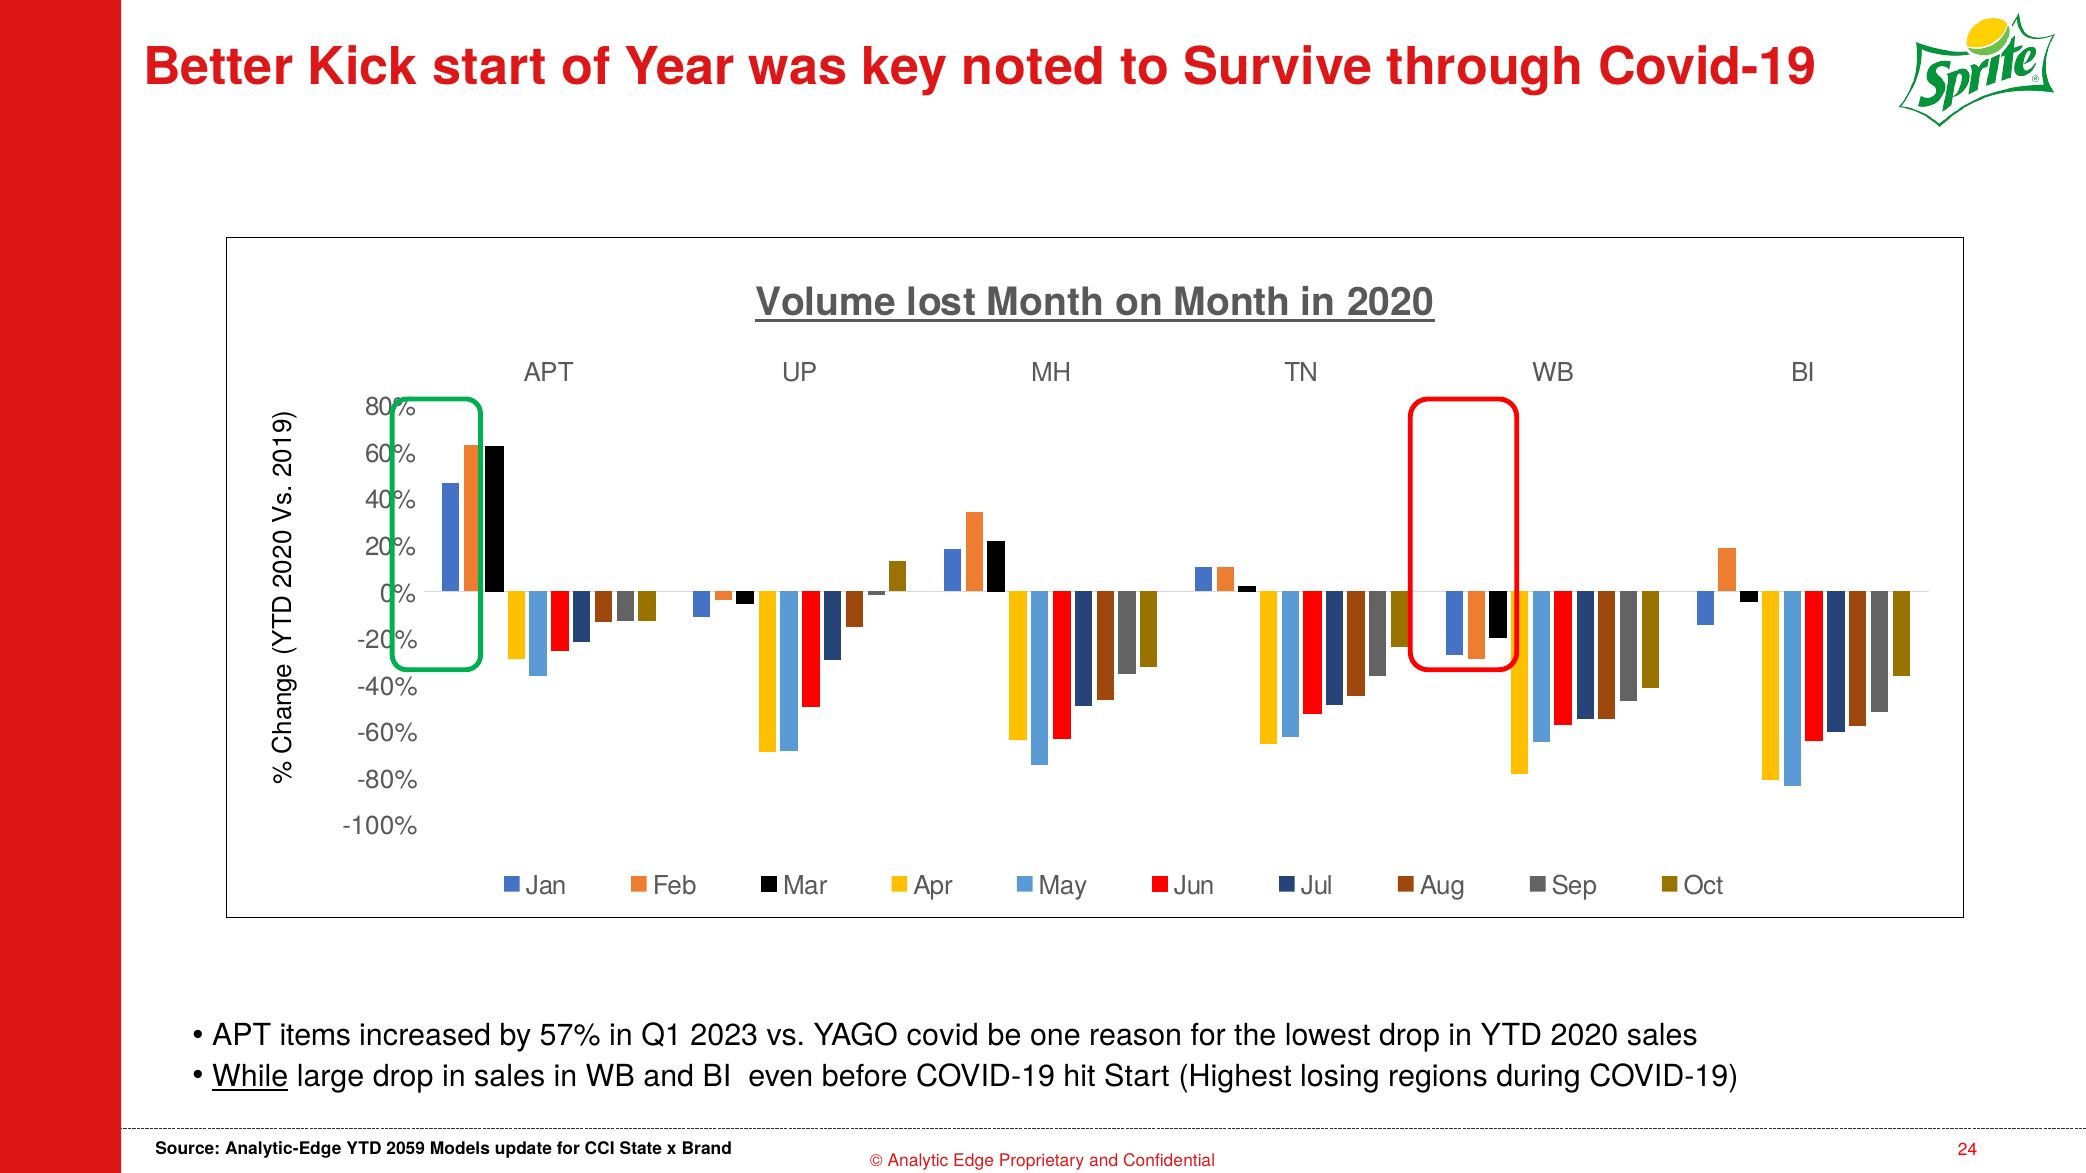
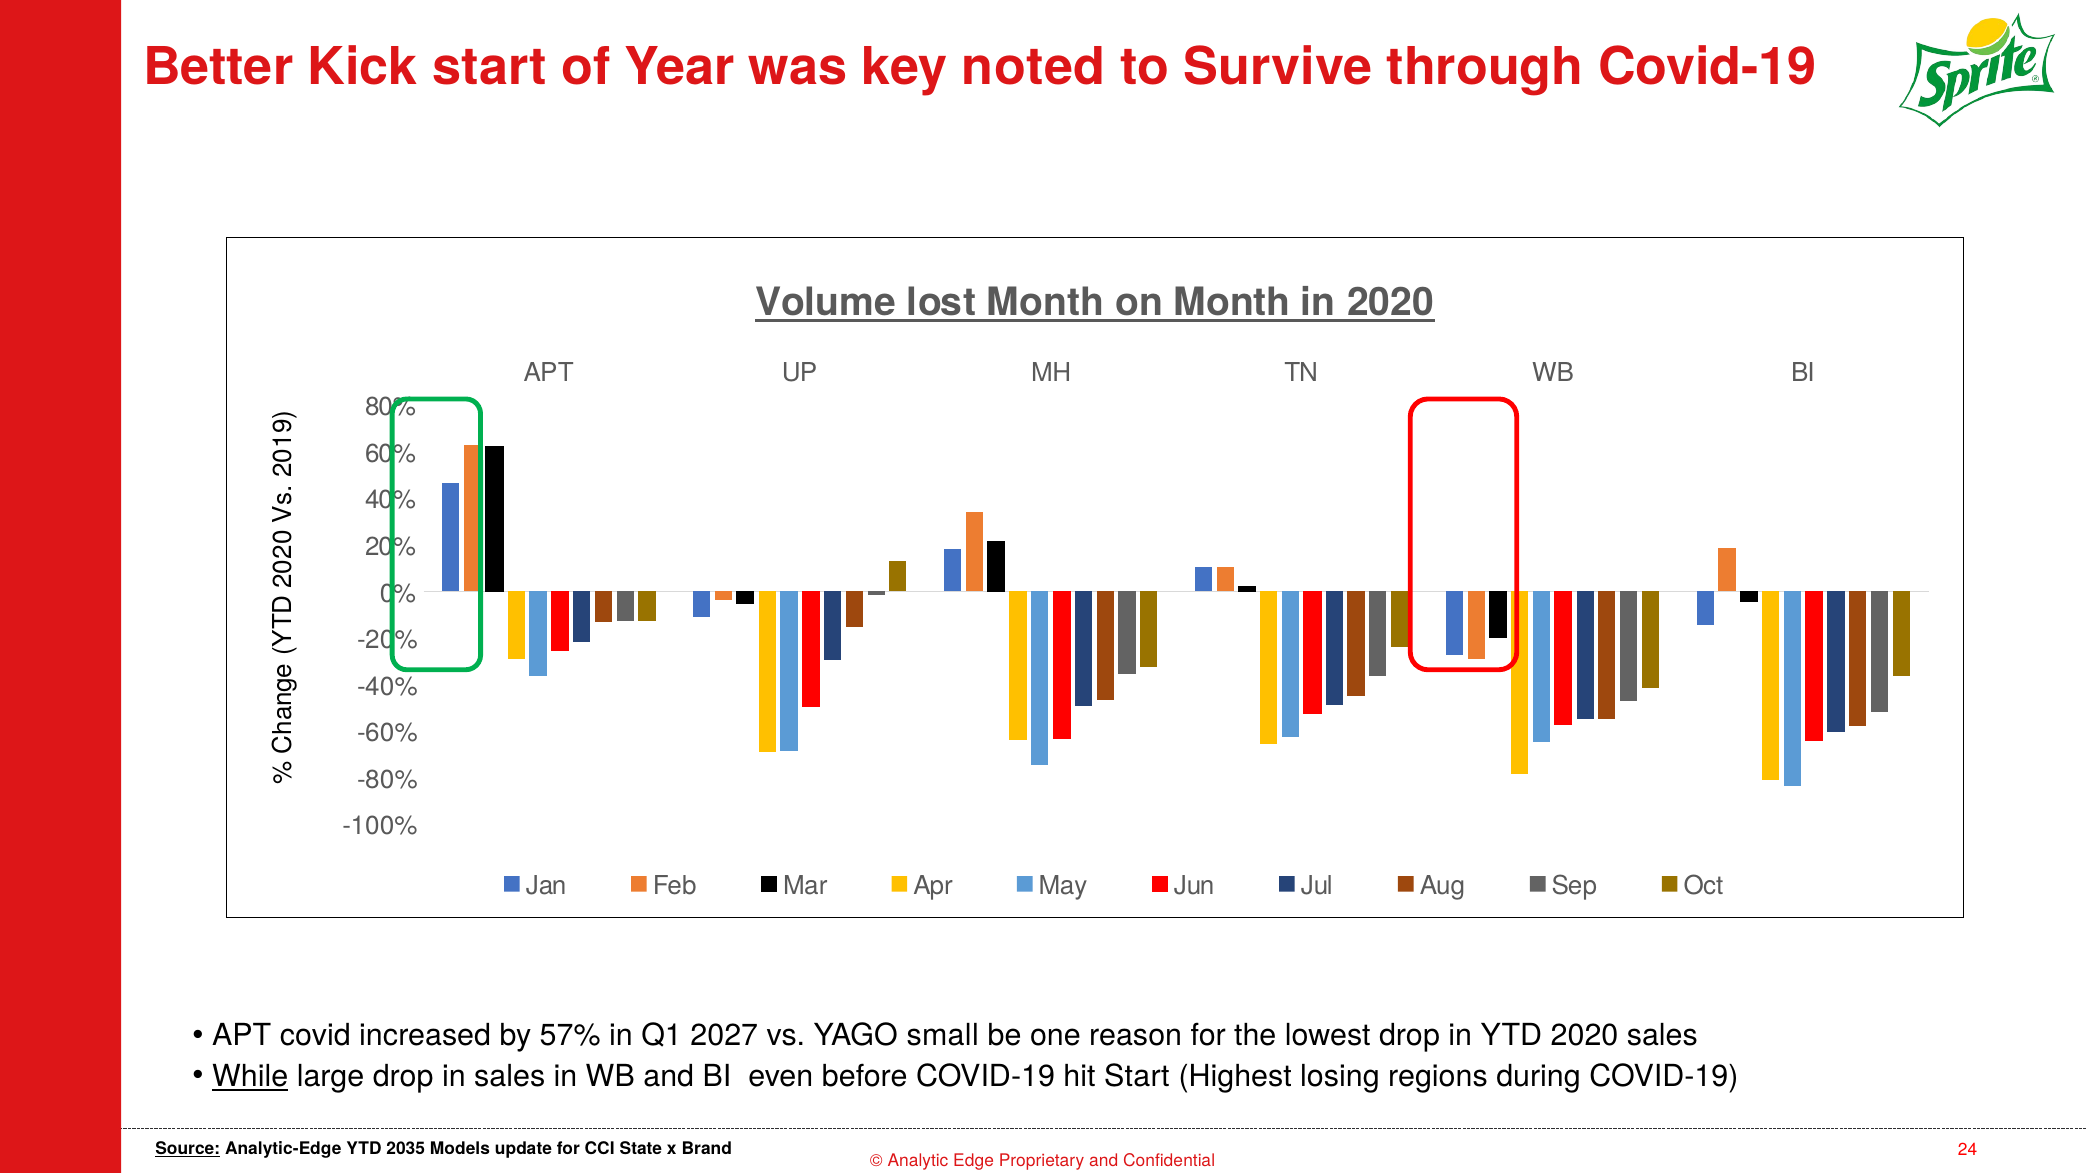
items: items -> covid
2023: 2023 -> 2027
covid: covid -> small
Source underline: none -> present
2059: 2059 -> 2035
